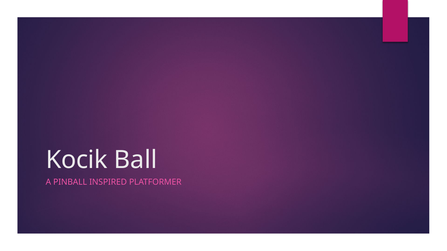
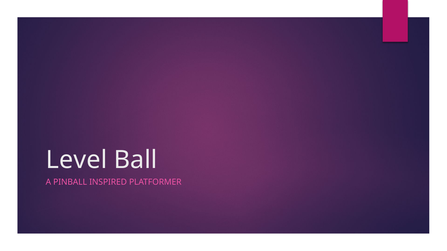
Kocik: Kocik -> Level
